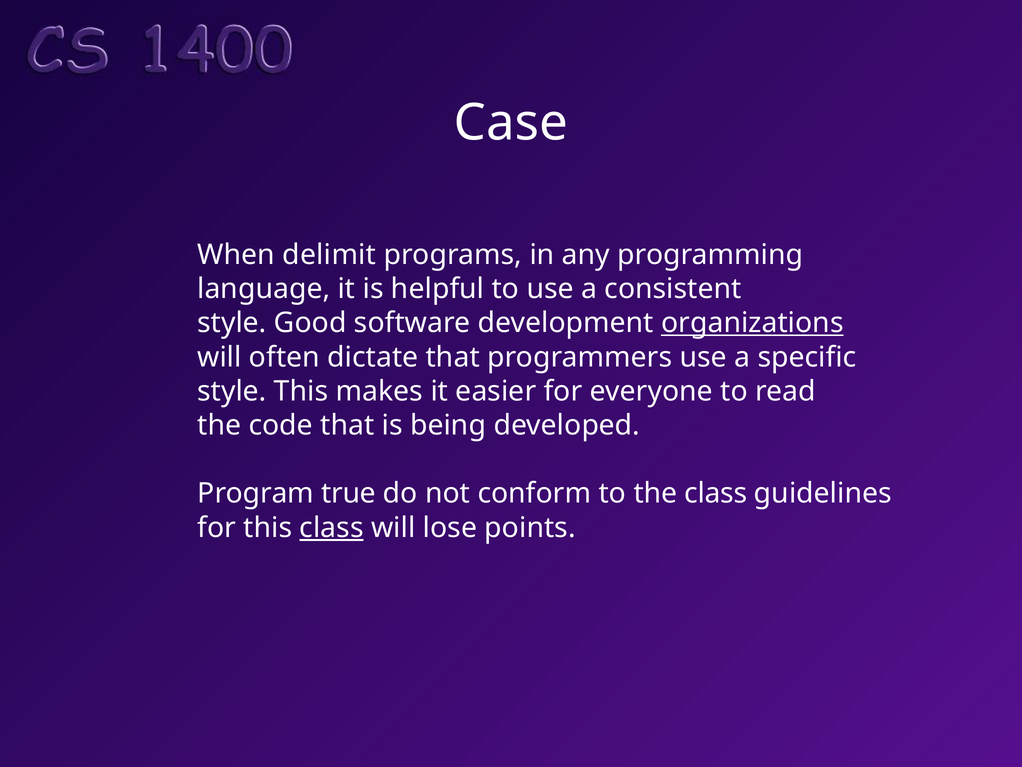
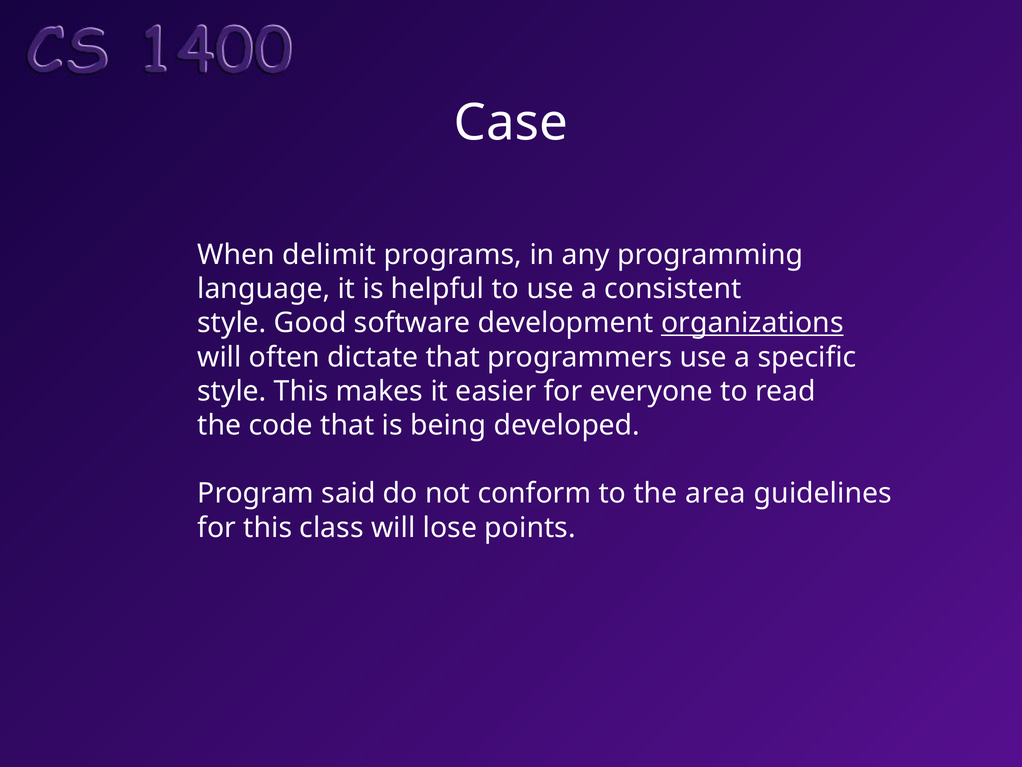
true: true -> said
the class: class -> area
class at (332, 527) underline: present -> none
